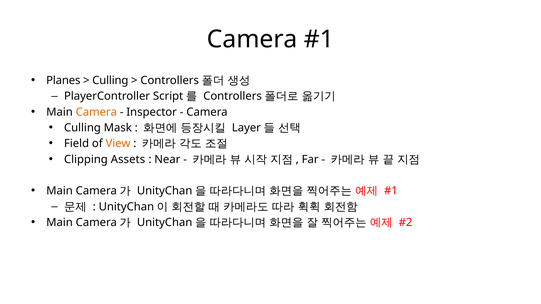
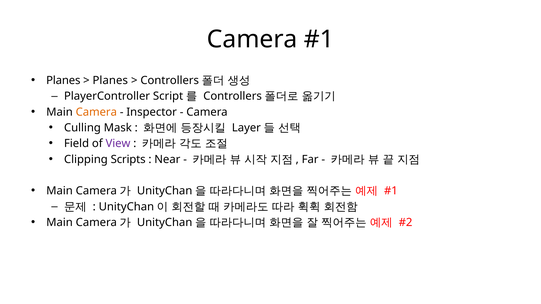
Culling at (110, 81): Culling -> Planes
View colour: orange -> purple
Assets: Assets -> Scripts
